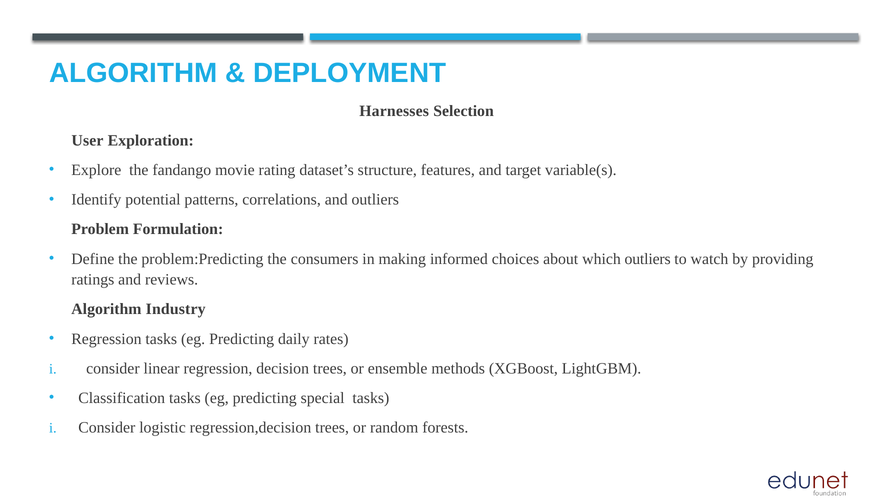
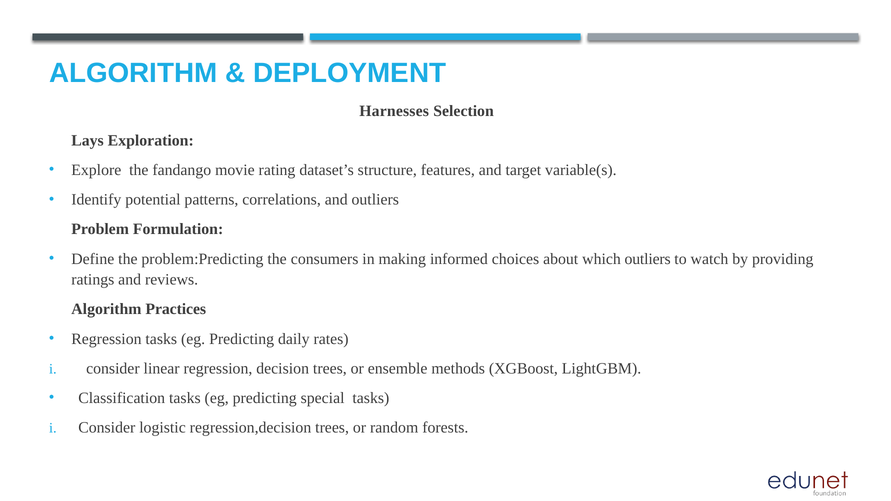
User: User -> Lays
Industry: Industry -> Practices
